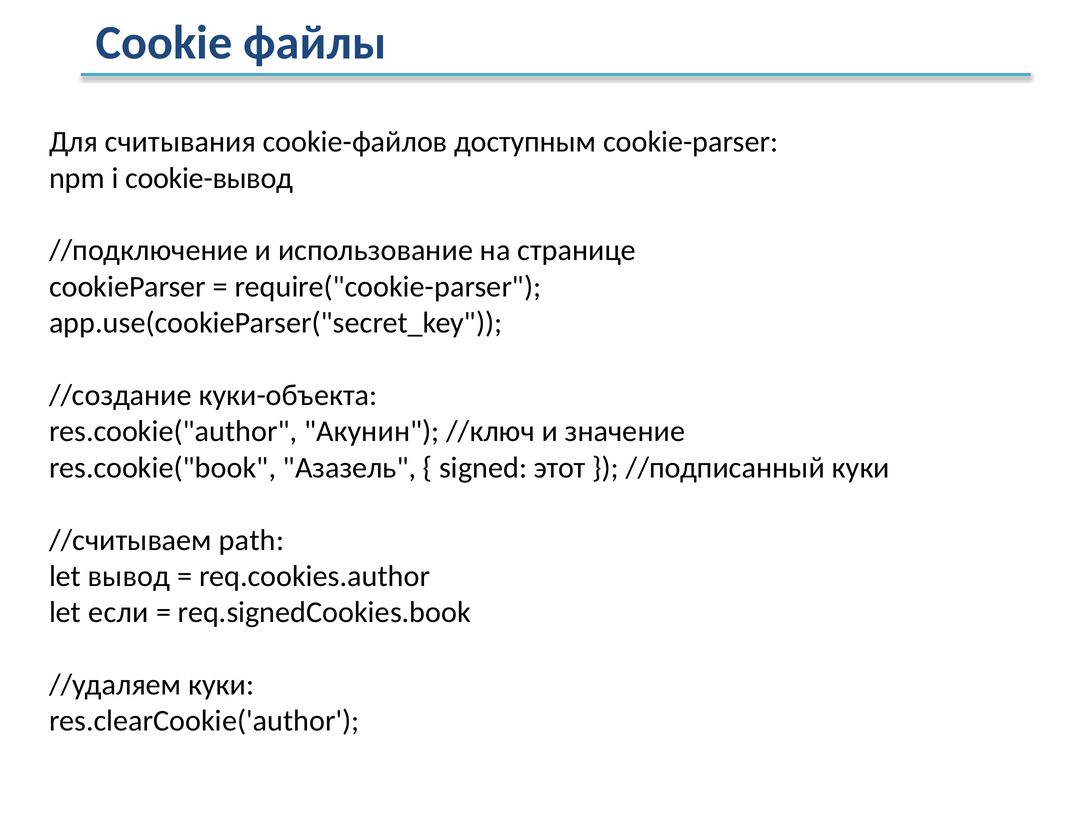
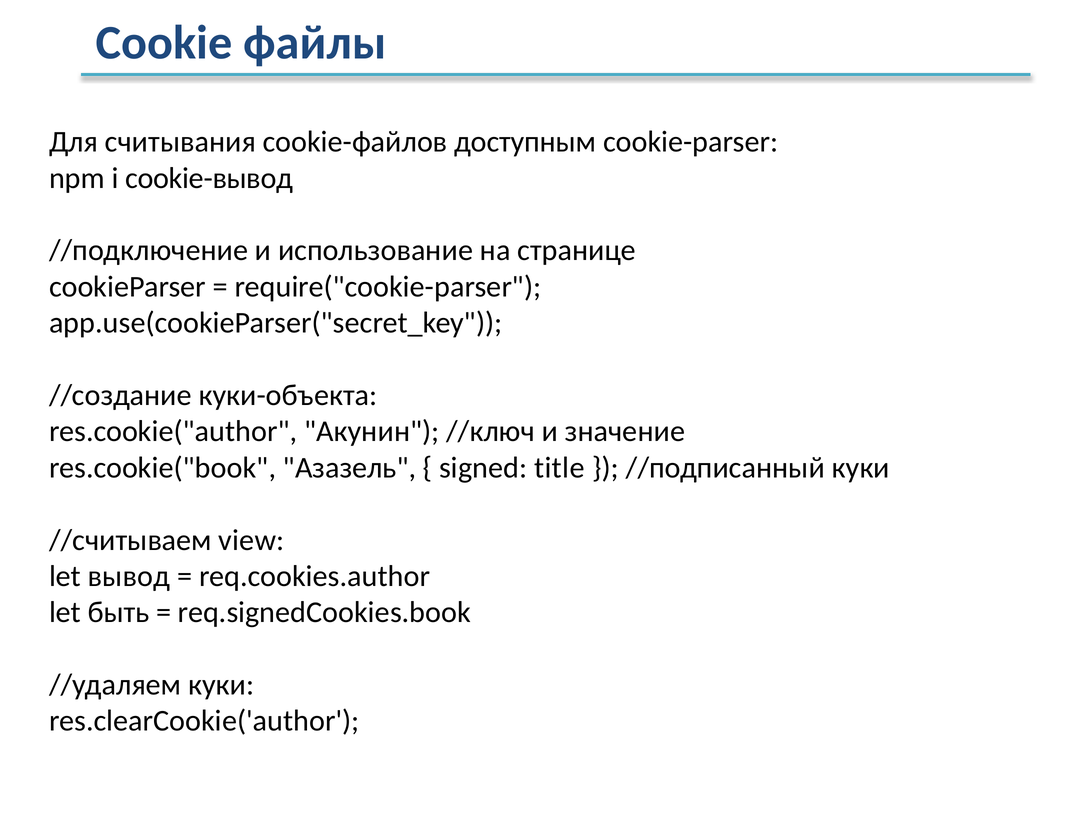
этот: этот -> title
path: path -> view
если: если -> быть
